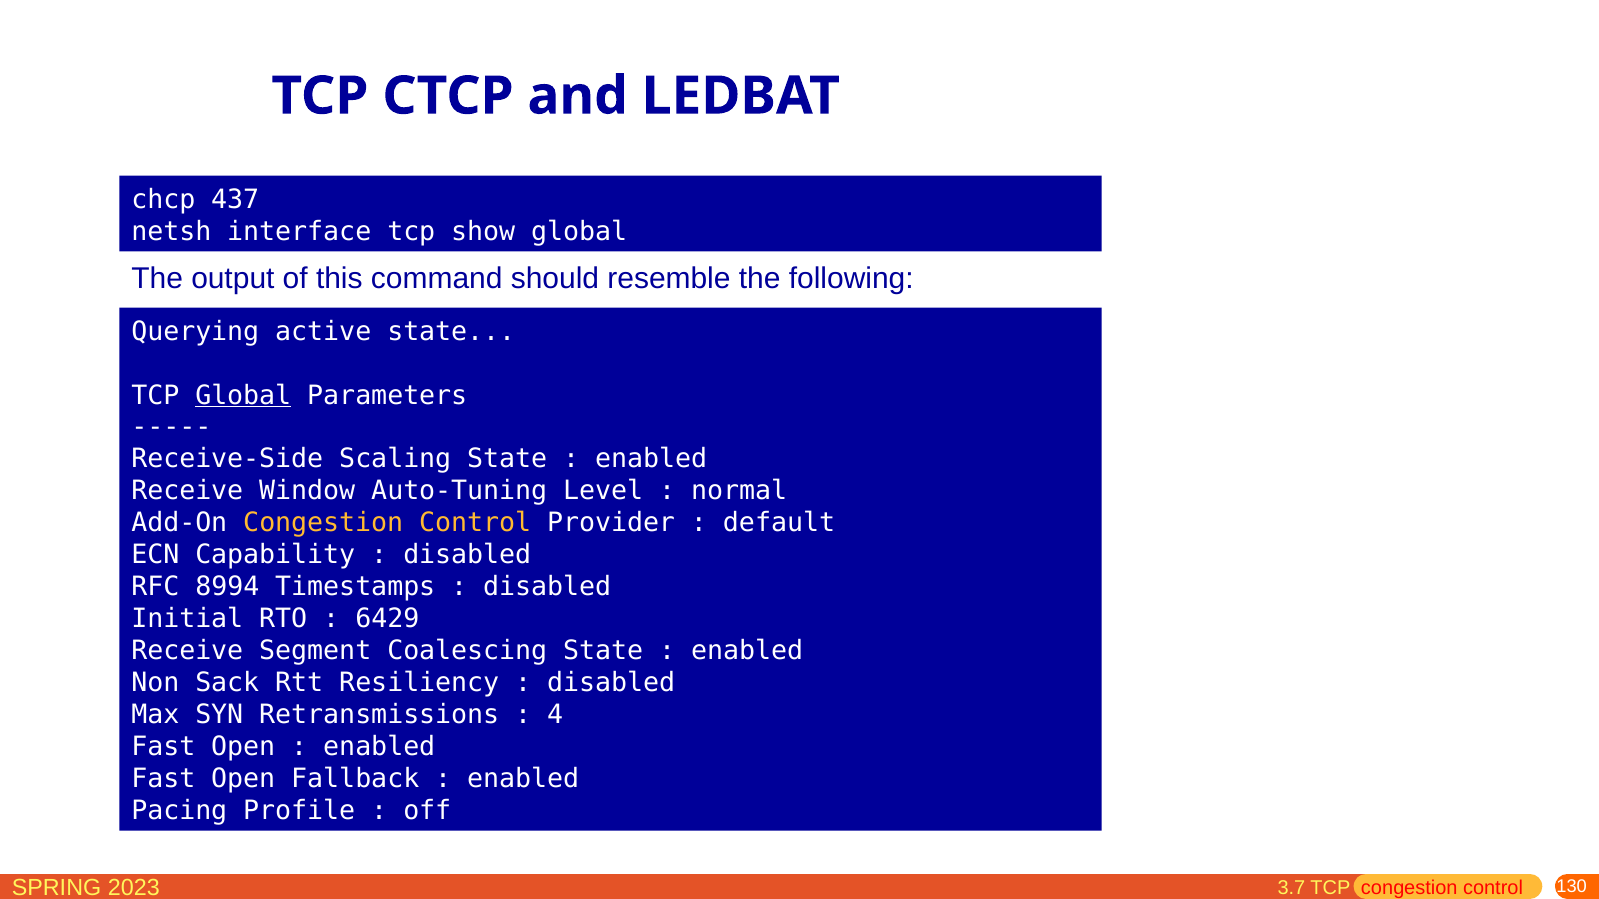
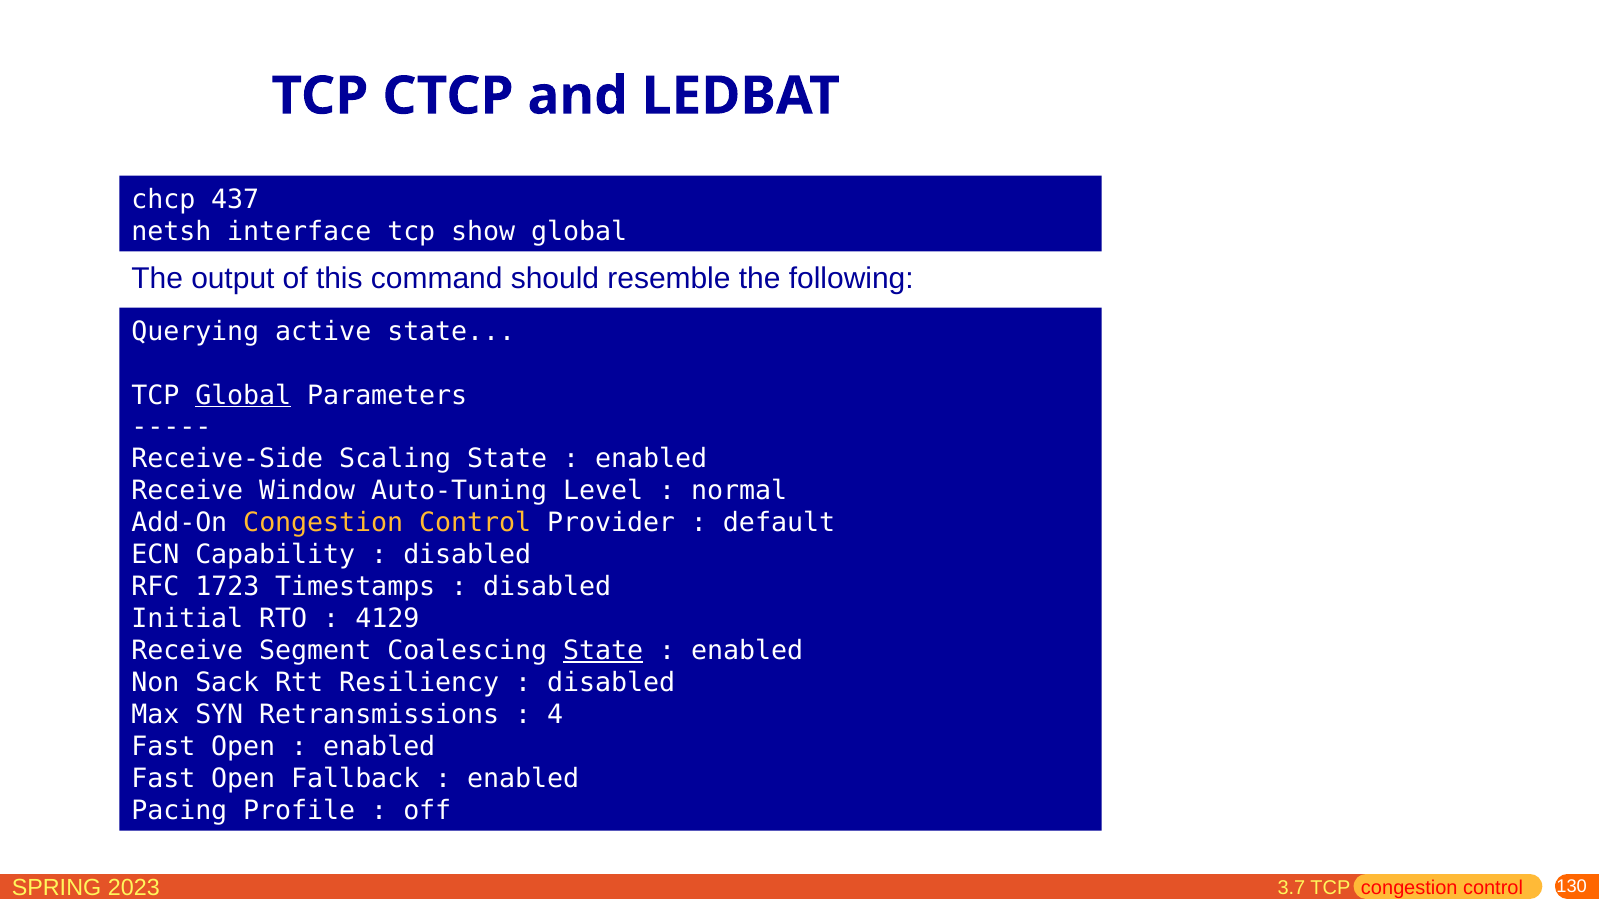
8994: 8994 -> 1723
6429: 6429 -> 4129
State at (603, 651) underline: none -> present
